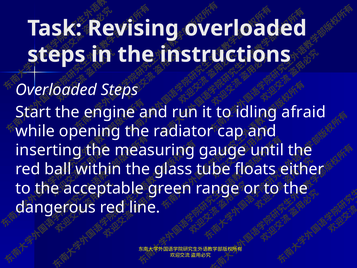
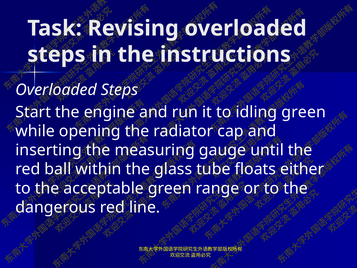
afraid at (304, 112): afraid -> green
